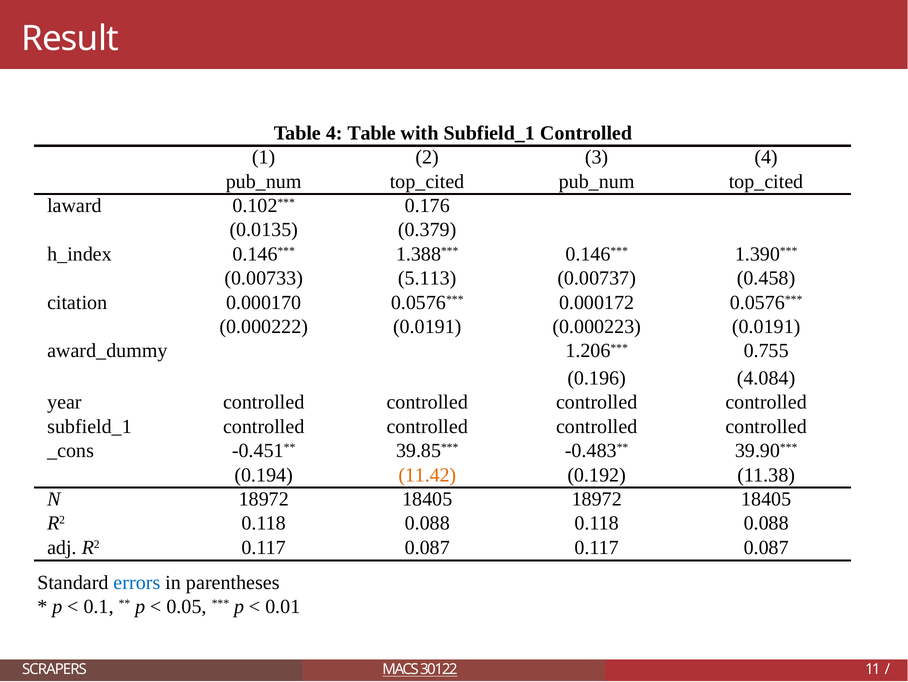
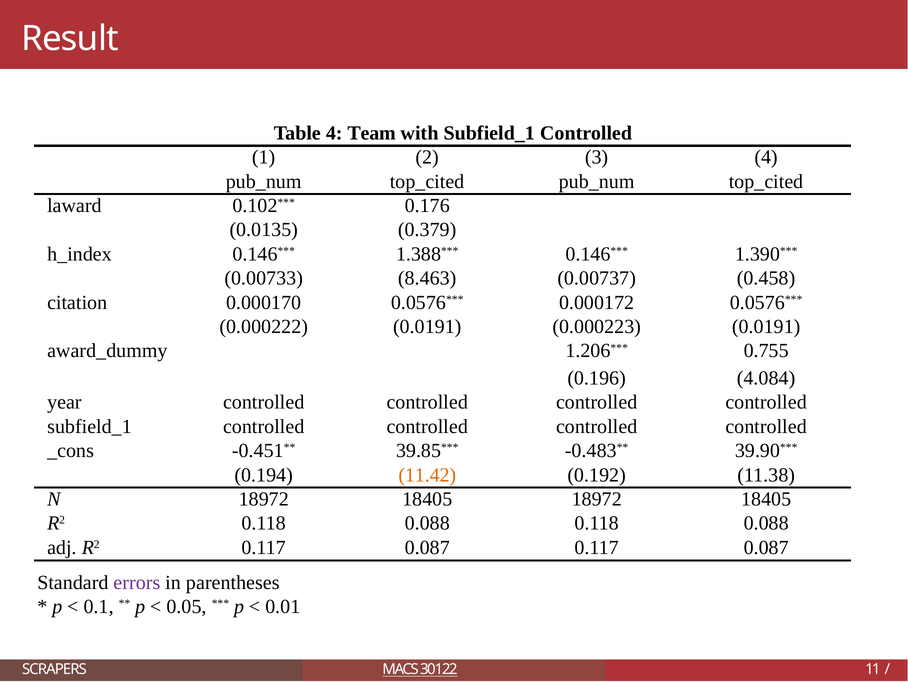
4 Table: Table -> Team
5.113: 5.113 -> 8.463
errors colour: blue -> purple
